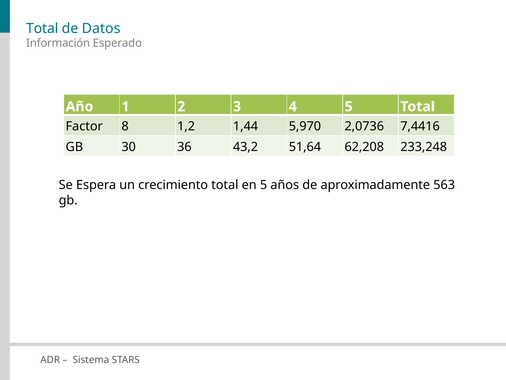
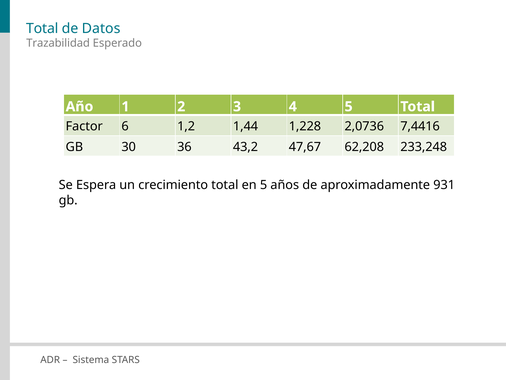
Información: Información -> Trazabilidad
8: 8 -> 6
5,970: 5,970 -> 1,228
51,64: 51,64 -> 47,67
563: 563 -> 931
